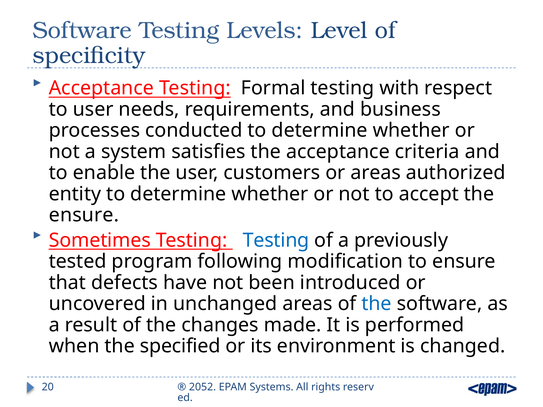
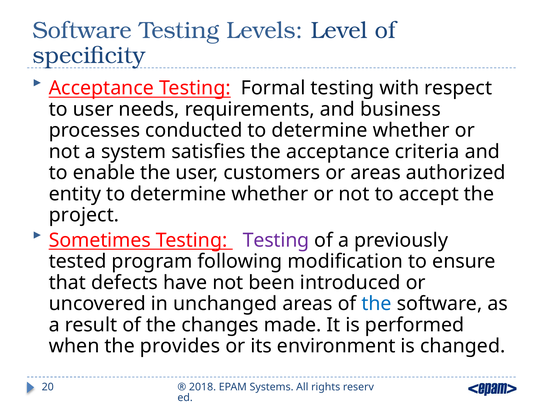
ensure at (84, 215): ensure -> project
Testing at (276, 240) colour: blue -> purple
specified: specified -> provides
2052: 2052 -> 2018
